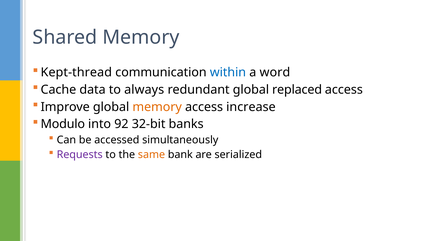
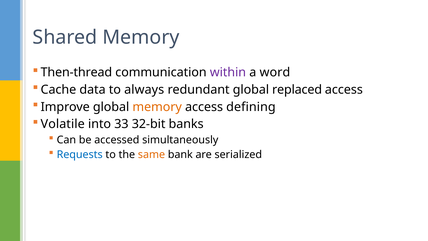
Kept-thread: Kept-thread -> Then-thread
within colour: blue -> purple
increase: increase -> defining
Modulo: Modulo -> Volatile
92: 92 -> 33
Requests colour: purple -> blue
